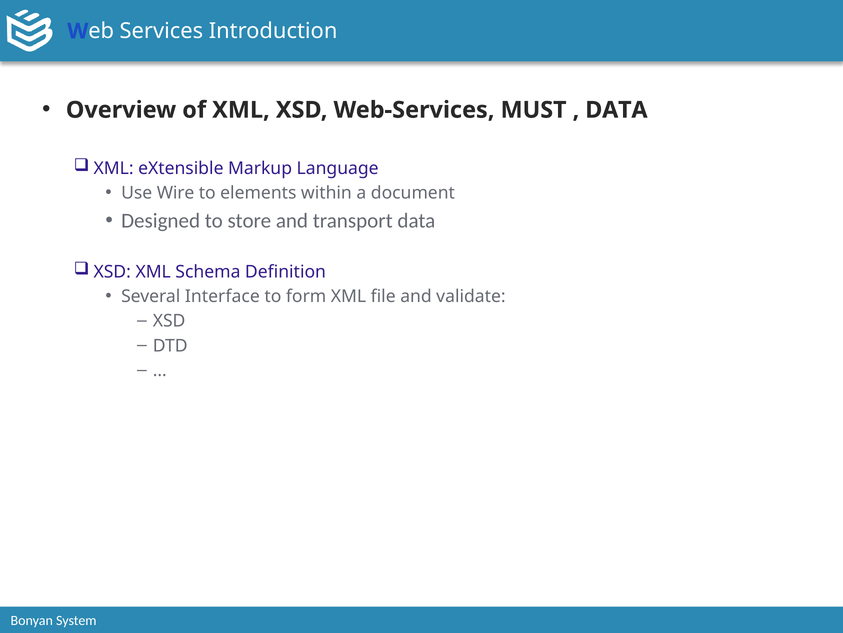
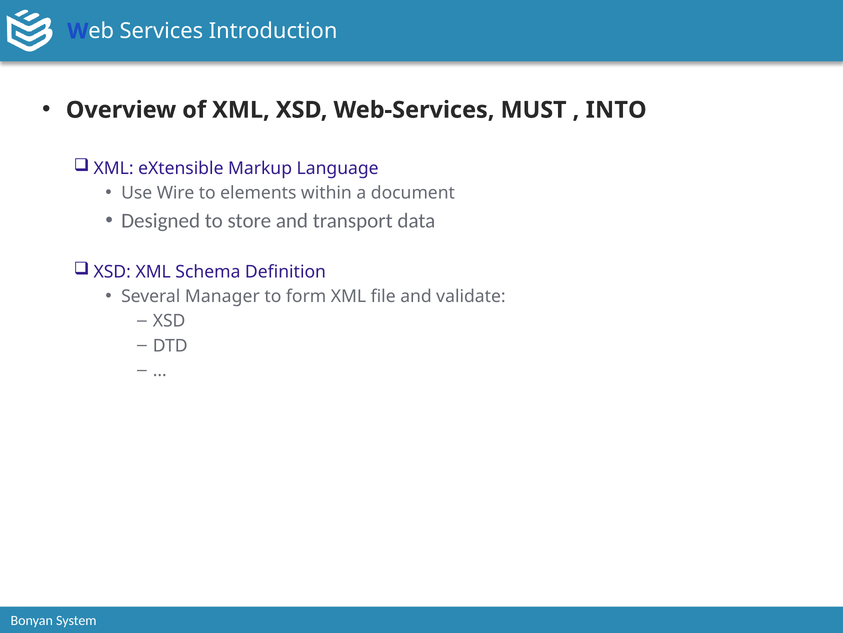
DATA at (616, 110): DATA -> INTO
Interface: Interface -> Manager
